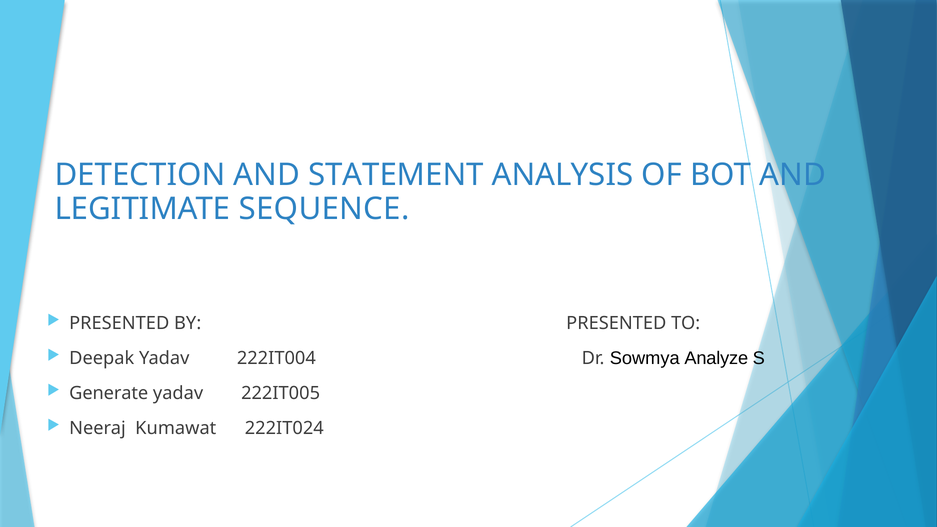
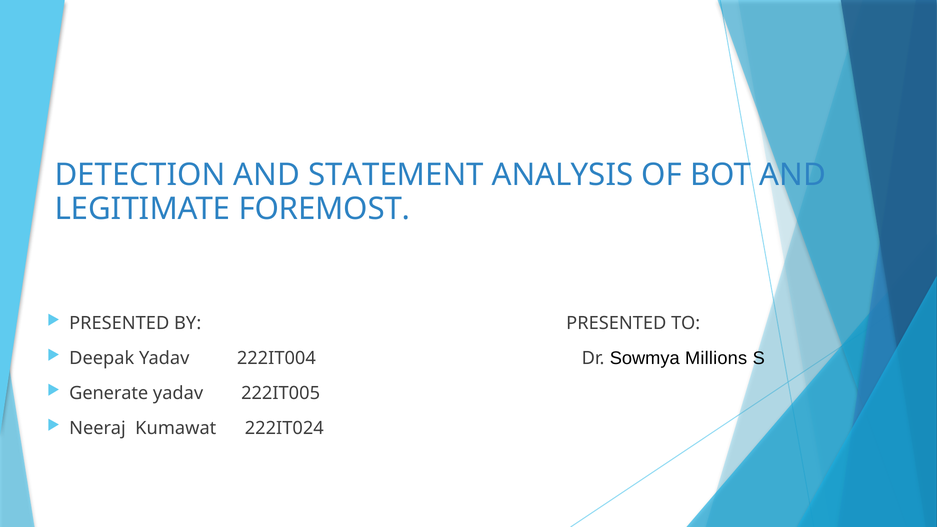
SEQUENCE: SEQUENCE -> FOREMOST
Analyze: Analyze -> Millions
